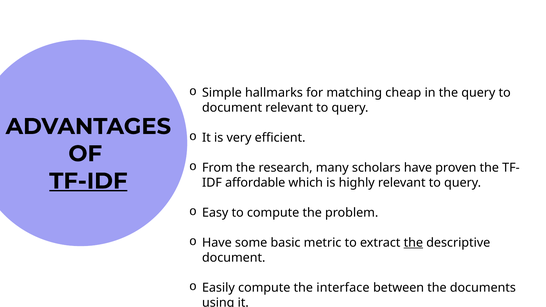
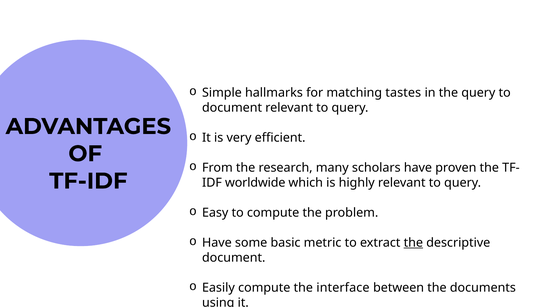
cheap: cheap -> tastes
TF-IDF underline: present -> none
affordable: affordable -> worldwide
